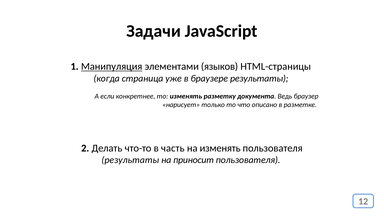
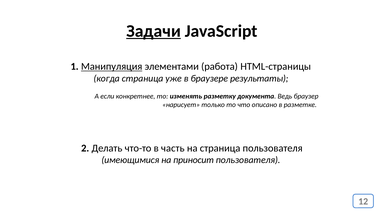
Задачи underline: none -> present
языков: языков -> работа
на изменять: изменять -> страница
результаты at (130, 160): результаты -> имеющимися
